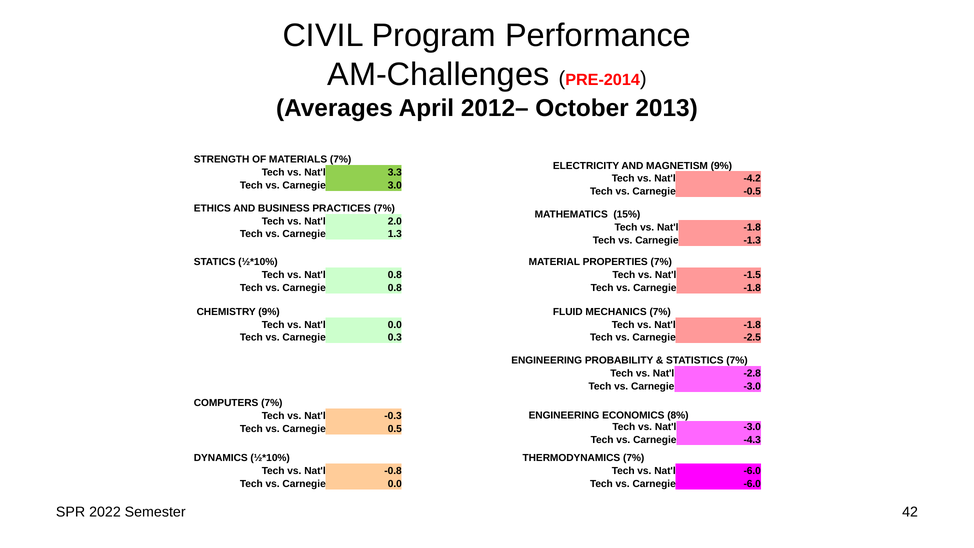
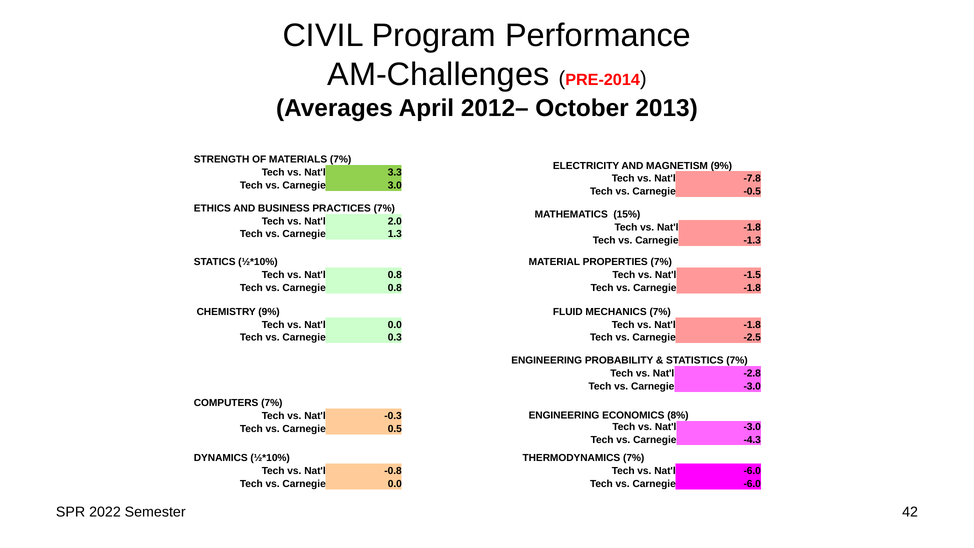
-4.2: -4.2 -> -7.8
